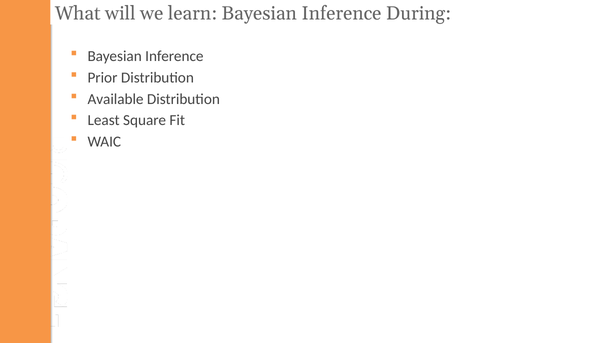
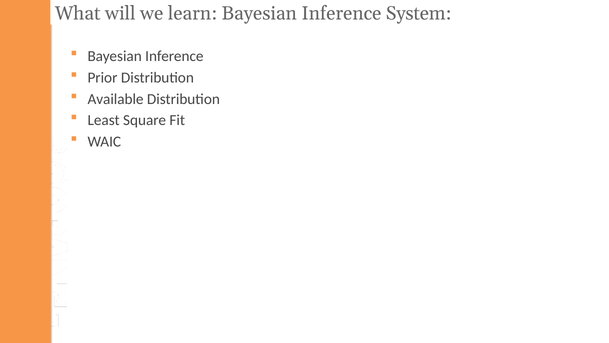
During: During -> System
